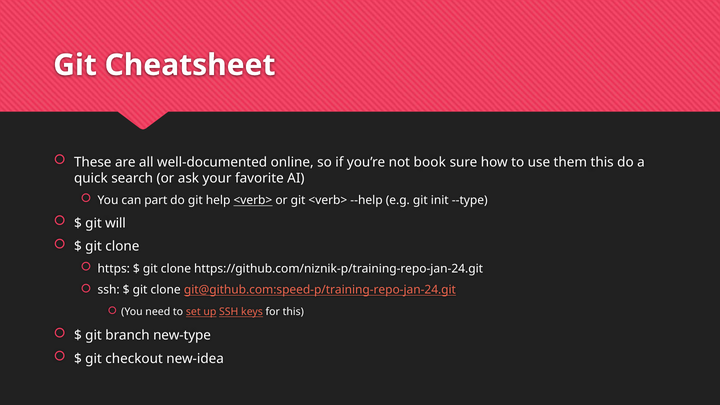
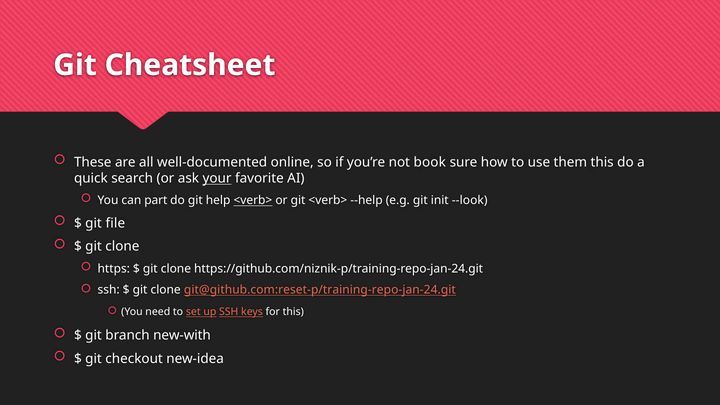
your underline: none -> present
--type: --type -> --look
will: will -> file
git@github.com:speed-p/training-repo-jan-24.git: git@github.com:speed-p/training-repo-jan-24.git -> git@github.com:reset-p/training-repo-jan-24.git
new-type: new-type -> new-with
